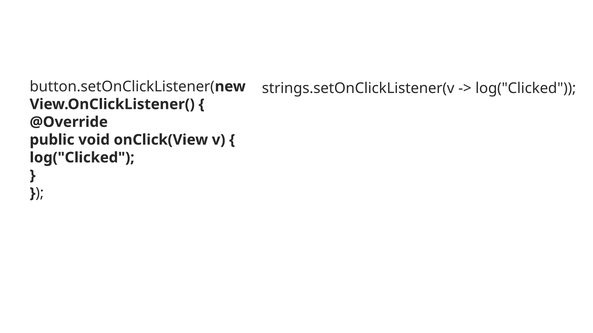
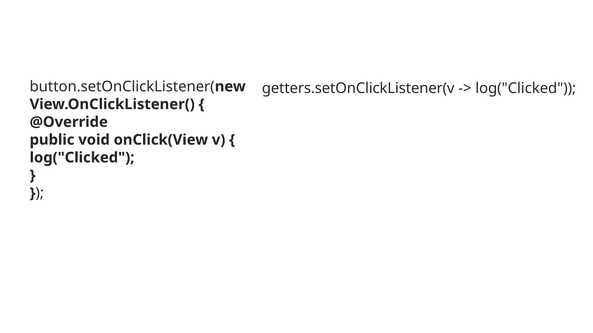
strings.setOnClickListener(v: strings.setOnClickListener(v -> getters.setOnClickListener(v
